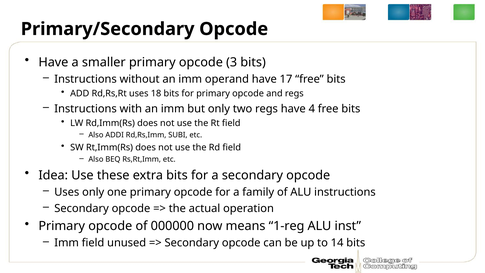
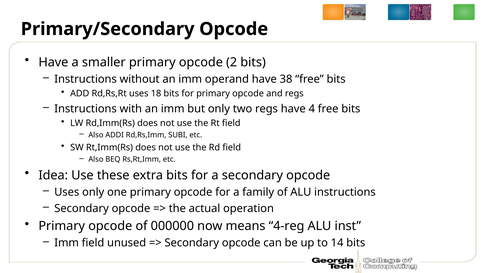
3: 3 -> 2
17: 17 -> 38
1-reg: 1-reg -> 4-reg
